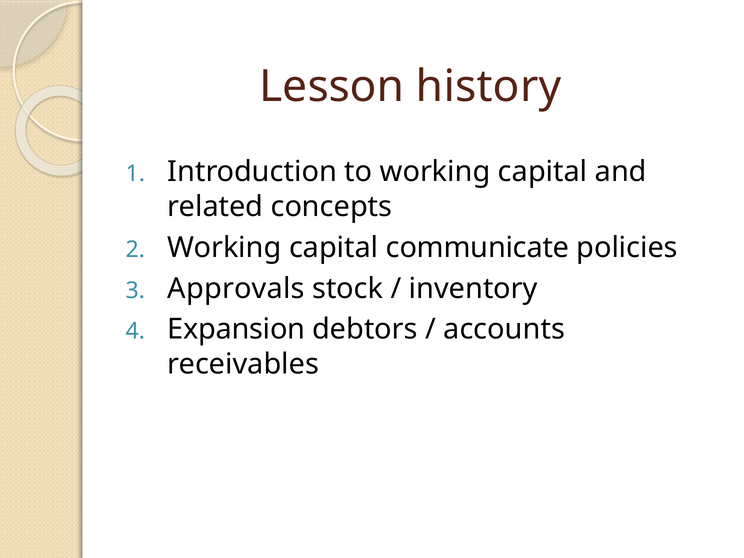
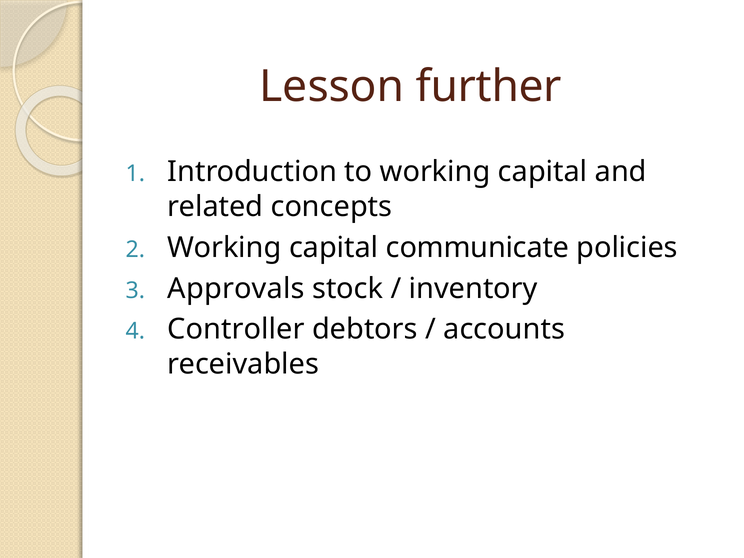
history: history -> further
Expansion: Expansion -> Controller
